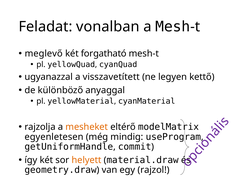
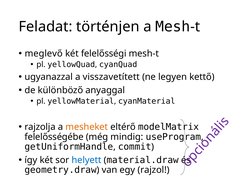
vonalban: vonalban -> történjen
forgatható: forgatható -> felelősségi
egyenletesen: egyenletesen -> felelősségébe
helyett colour: orange -> blue
